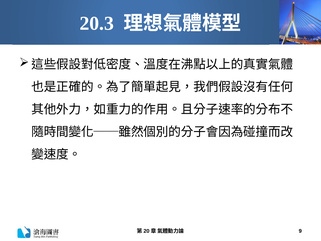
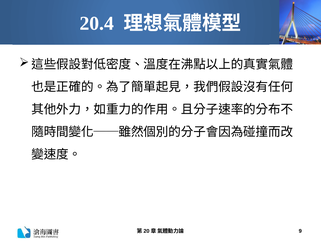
20.3: 20.3 -> 20.4
